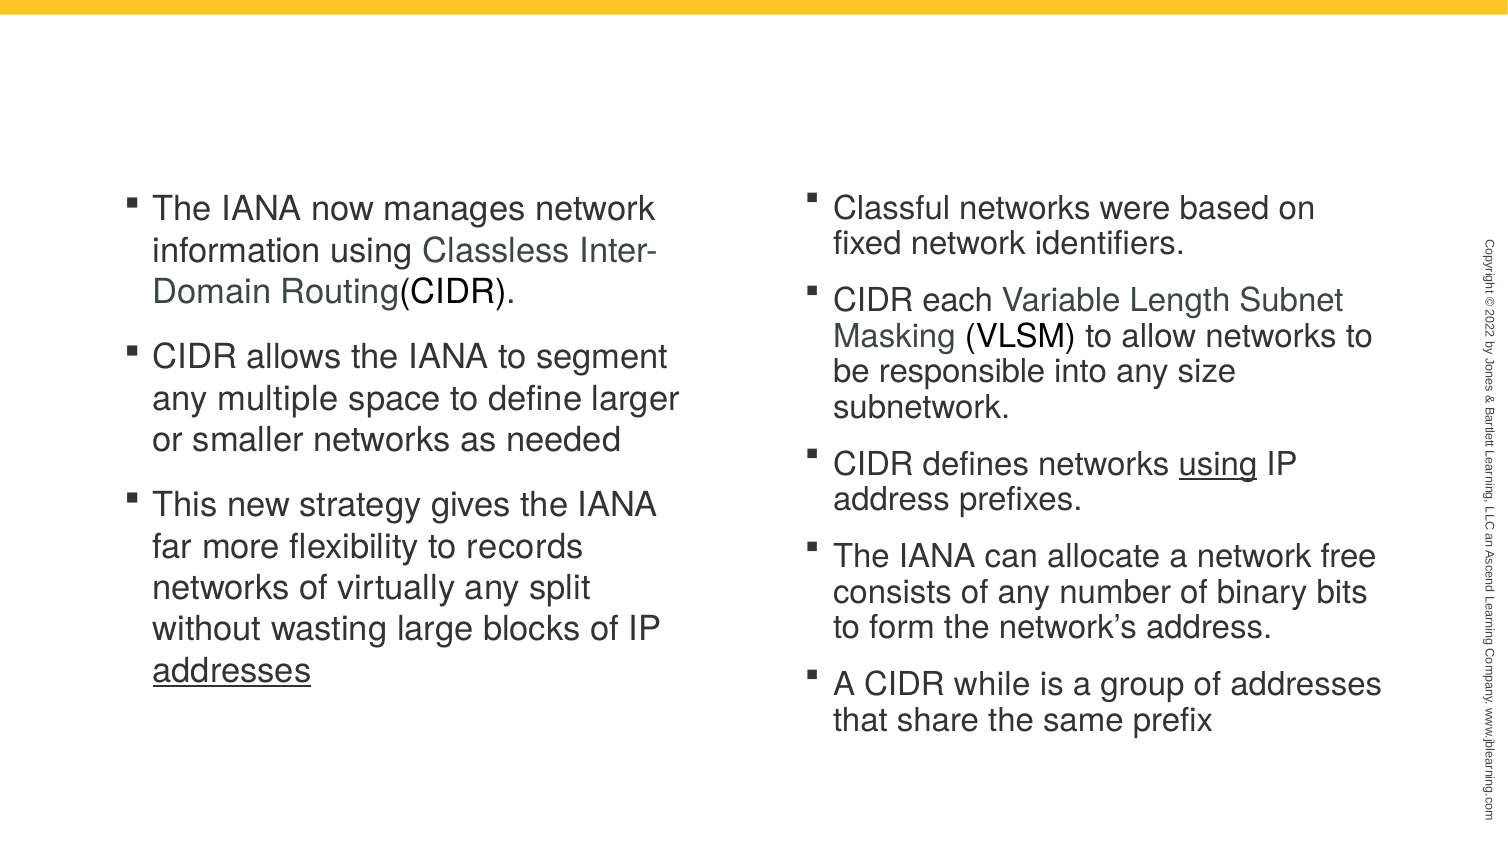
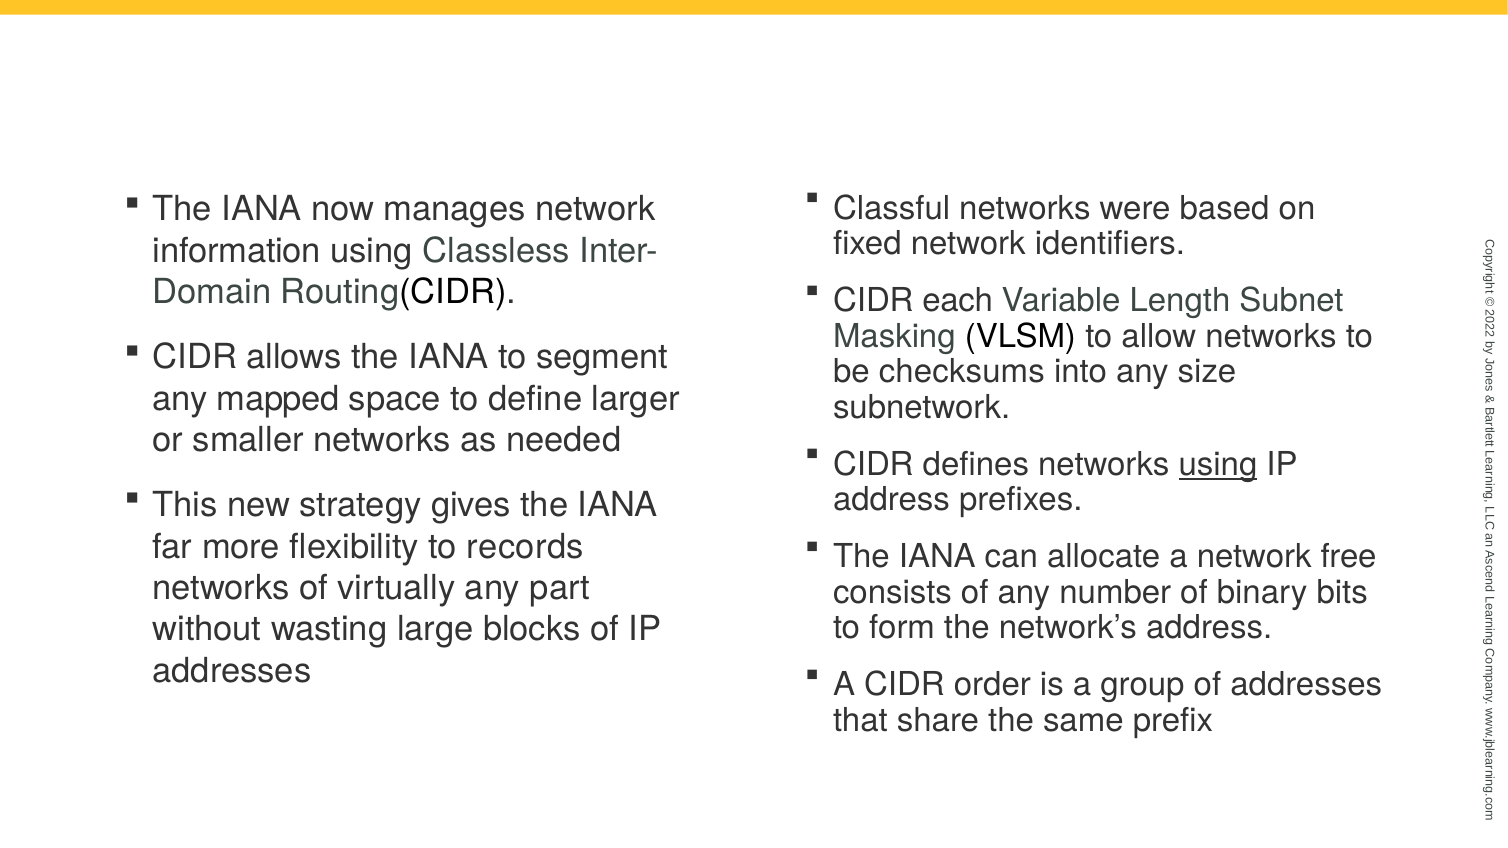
responsible: responsible -> checksums
multiple: multiple -> mapped
split: split -> part
addresses at (232, 671) underline: present -> none
while: while -> order
